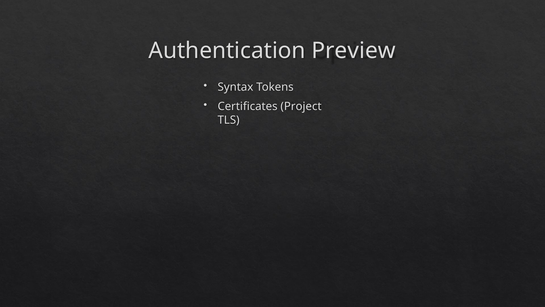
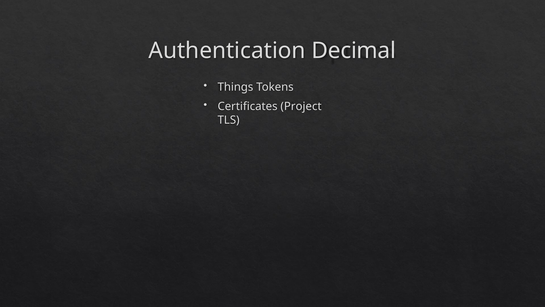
Preview: Preview -> Decimal
Syntax: Syntax -> Things
